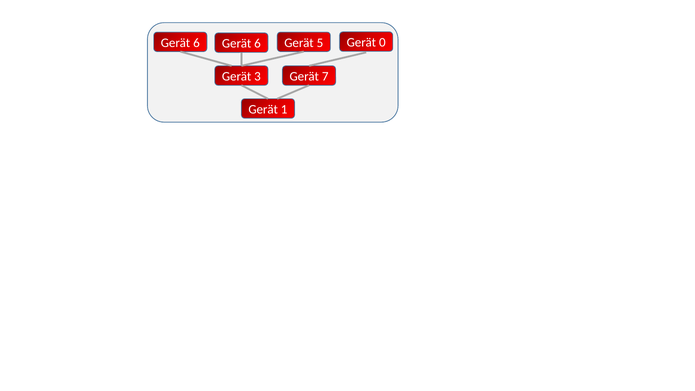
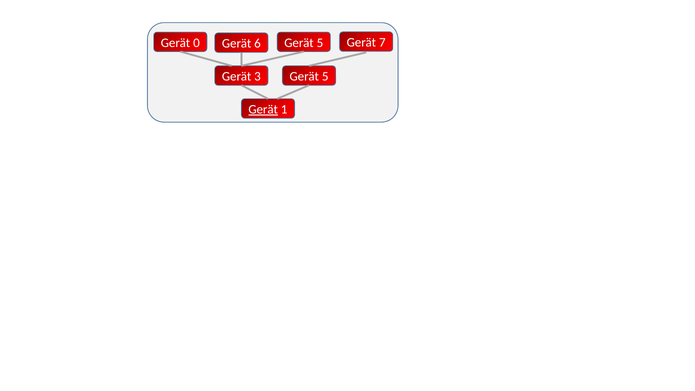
0: 0 -> 7
6 at (196, 43): 6 -> 0
7 at (325, 76): 7 -> 5
Gerät at (263, 109) underline: none -> present
